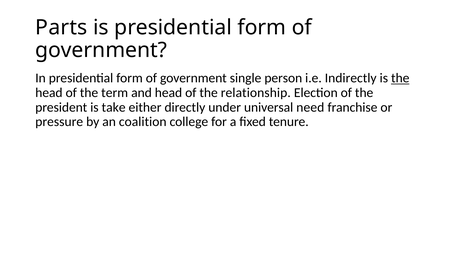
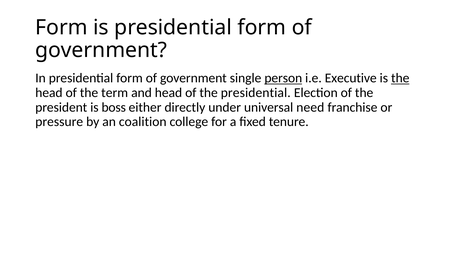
Parts at (61, 27): Parts -> Form
person underline: none -> present
Indirectly: Indirectly -> Executive
the relationship: relationship -> presidential
take: take -> boss
